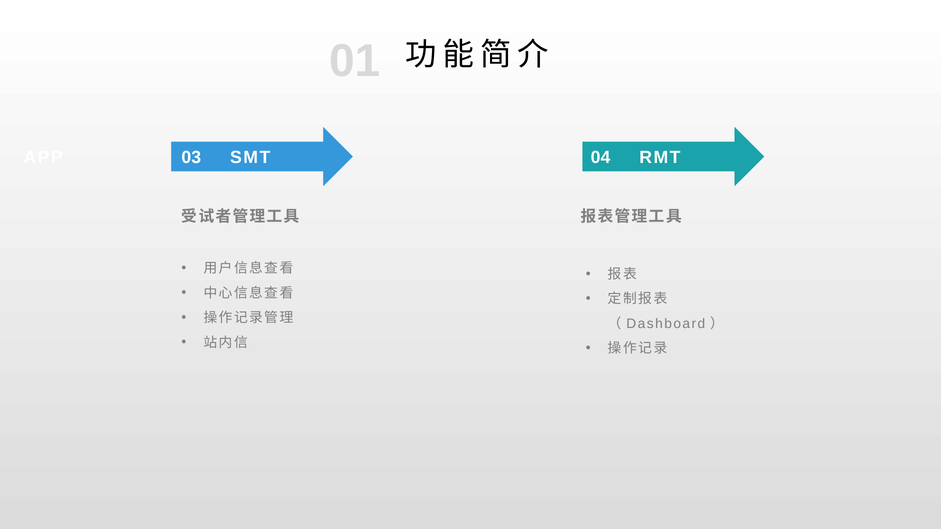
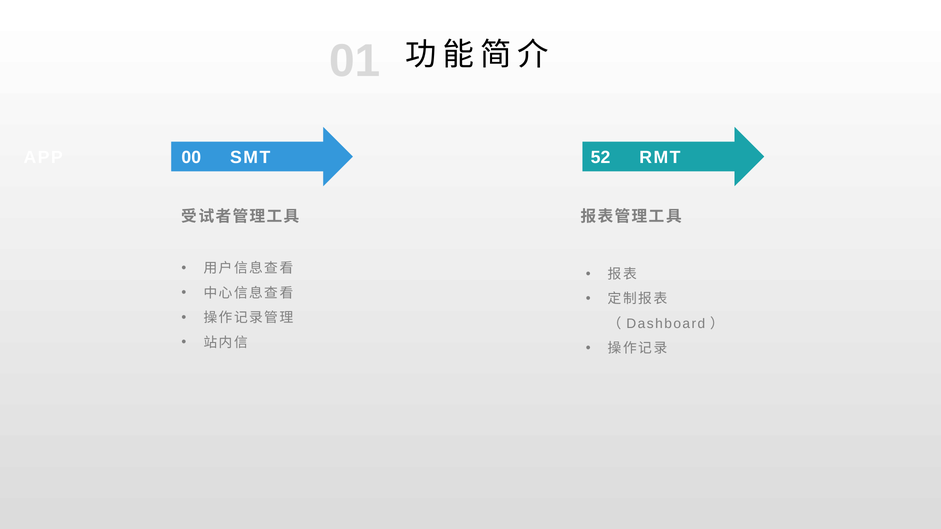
03: 03 -> 00
04: 04 -> 52
